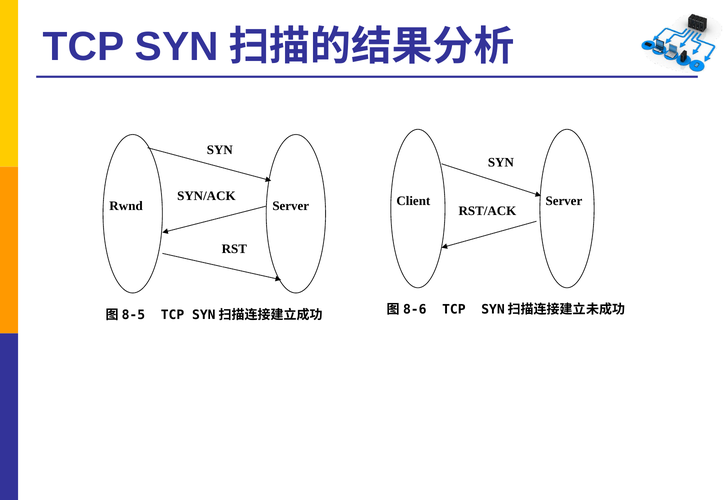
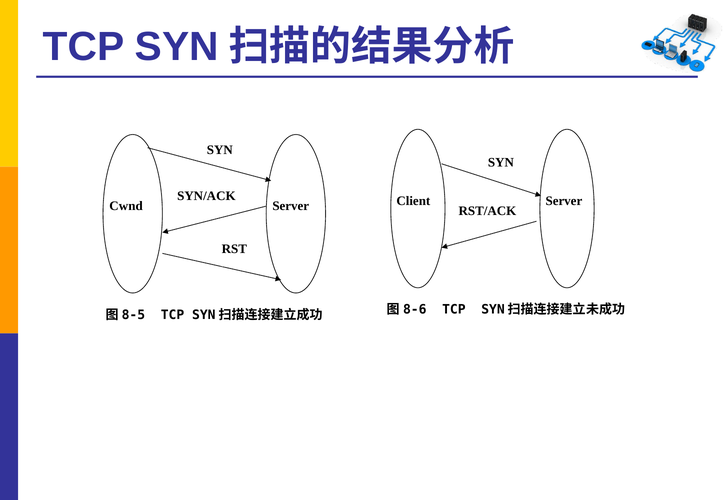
Rwnd: Rwnd -> Cwnd
